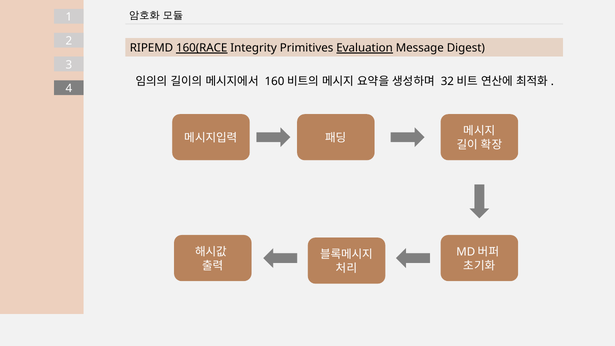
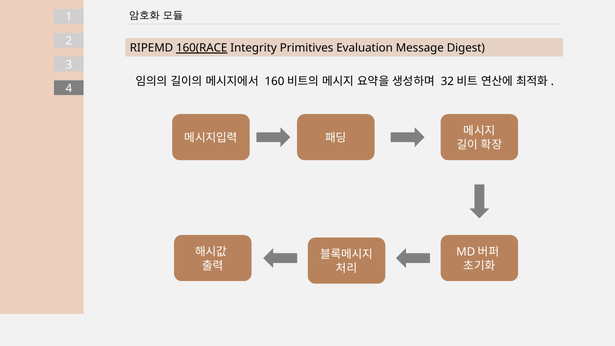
Evaluation underline: present -> none
